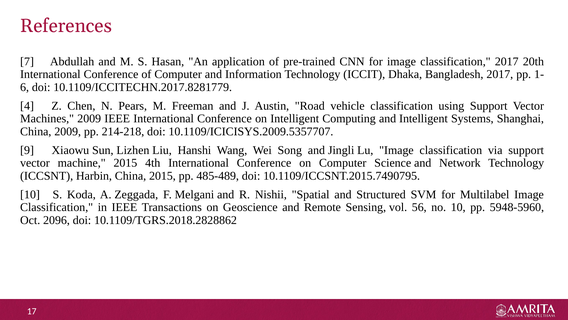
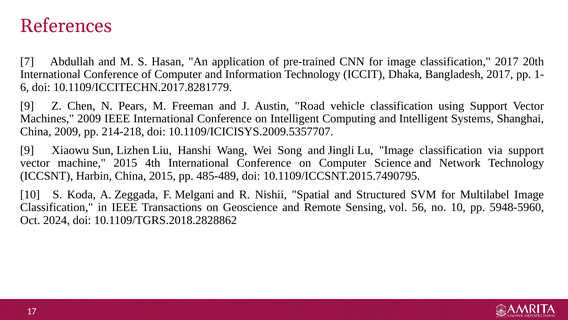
4 at (27, 106): 4 -> 9
2096: 2096 -> 2024
